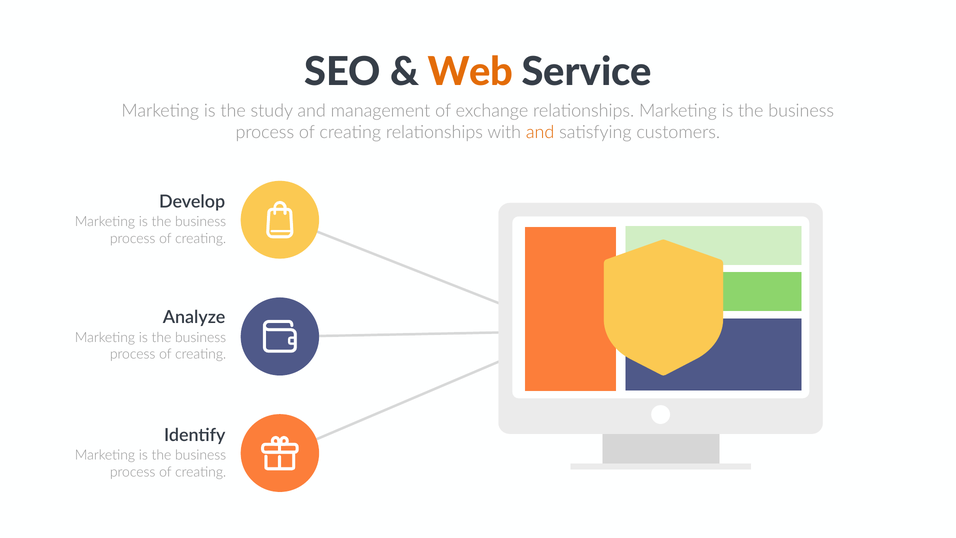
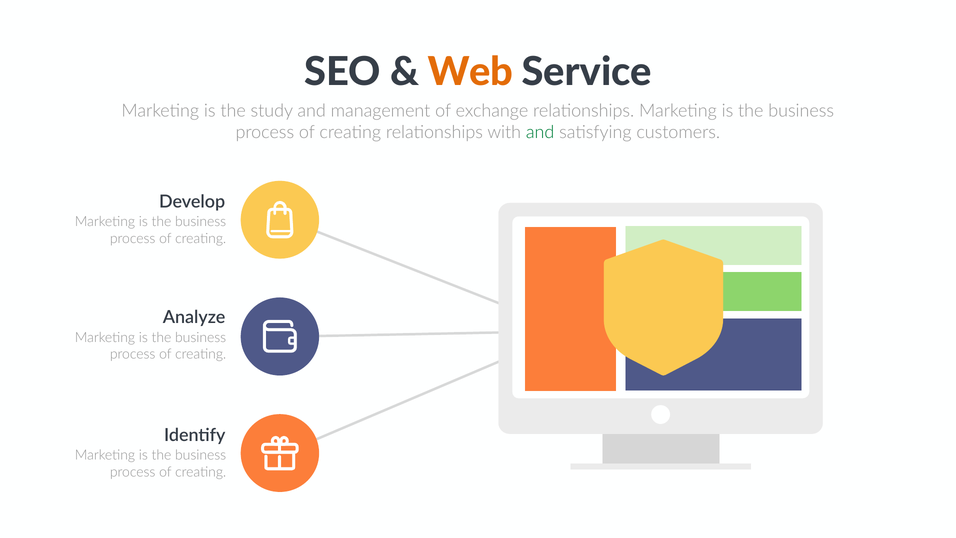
and at (540, 132) colour: orange -> green
